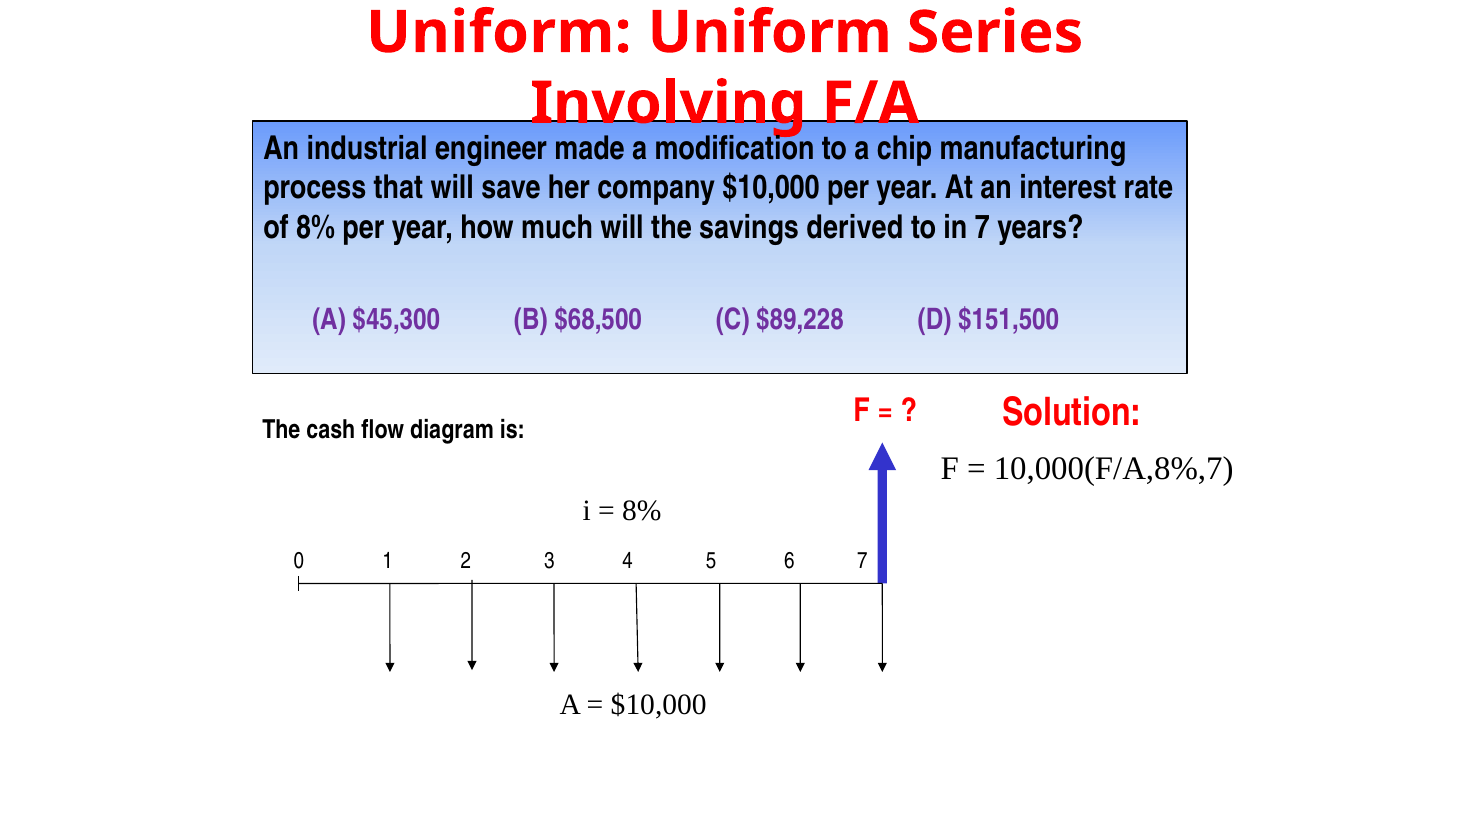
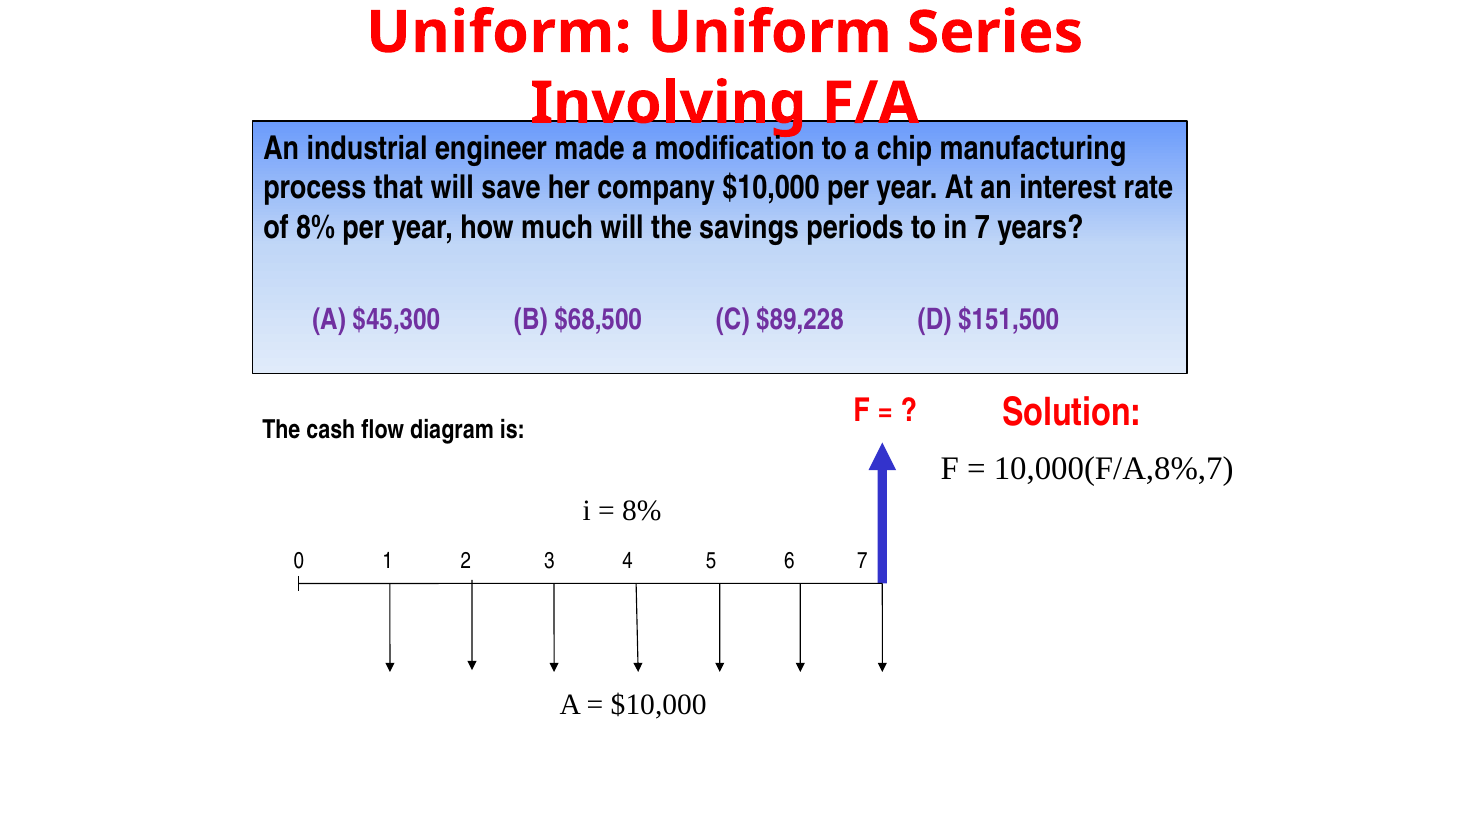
derived: derived -> periods
